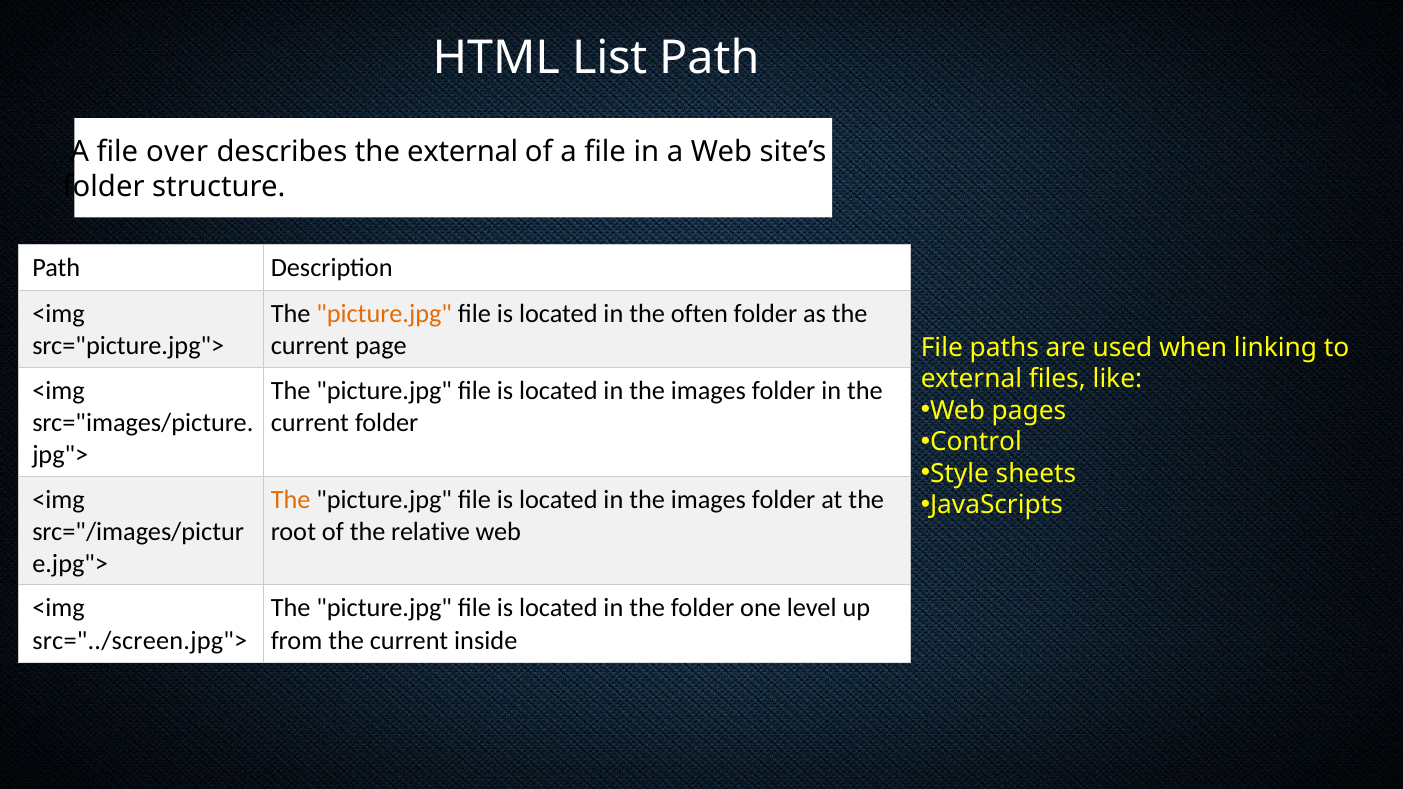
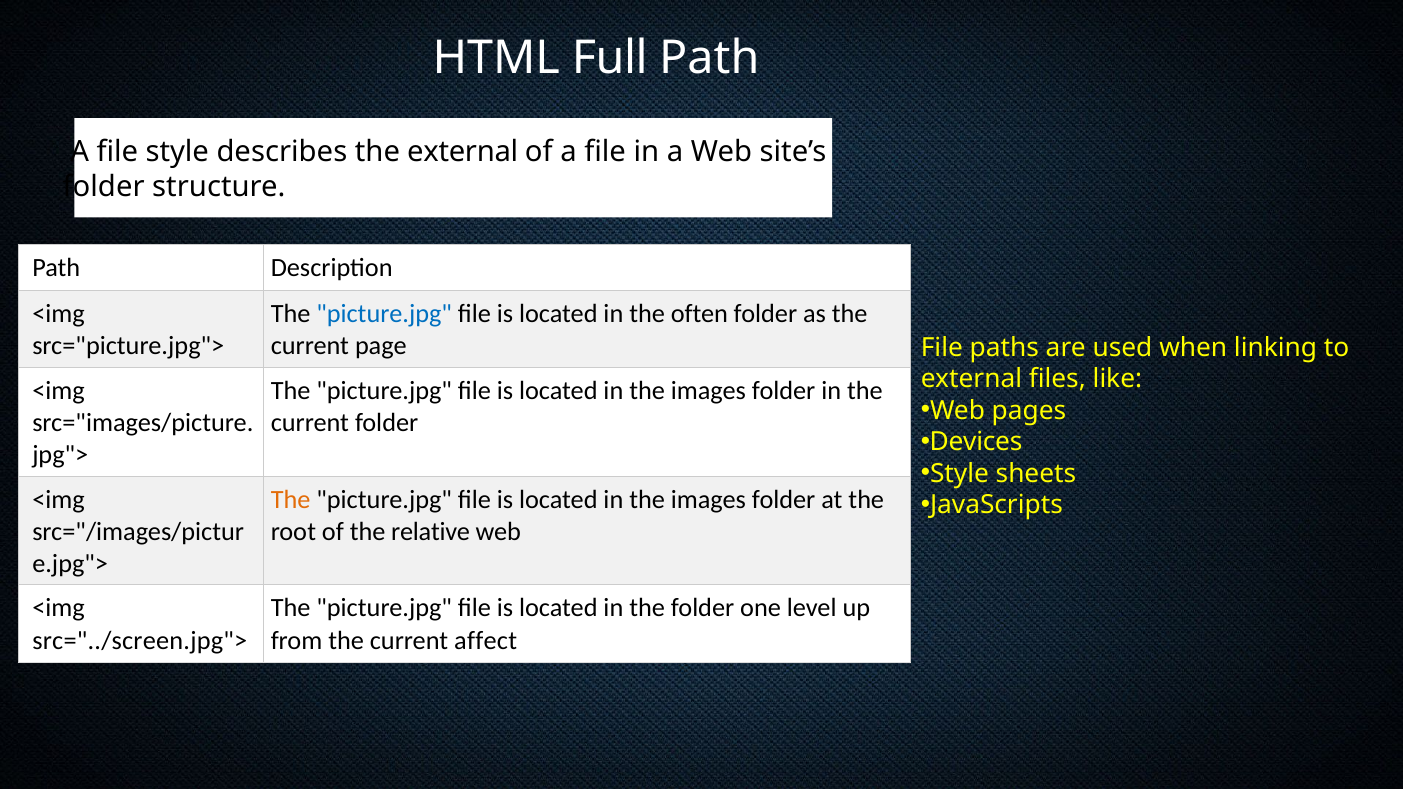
List: List -> Full
file over: over -> style
picture.jpg at (384, 314) colour: orange -> blue
Control: Control -> Devices
inside: inside -> affect
